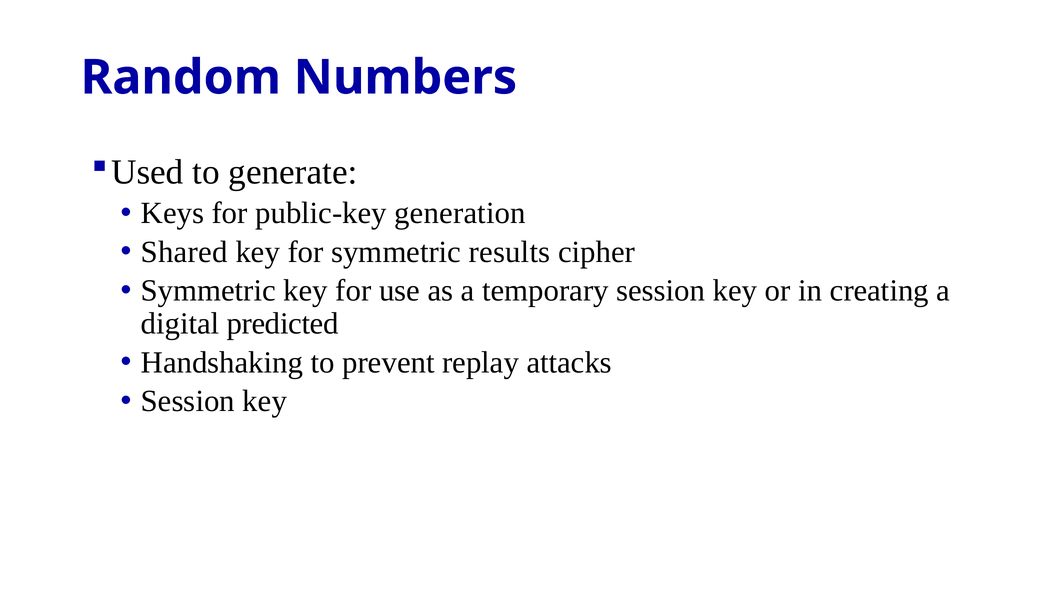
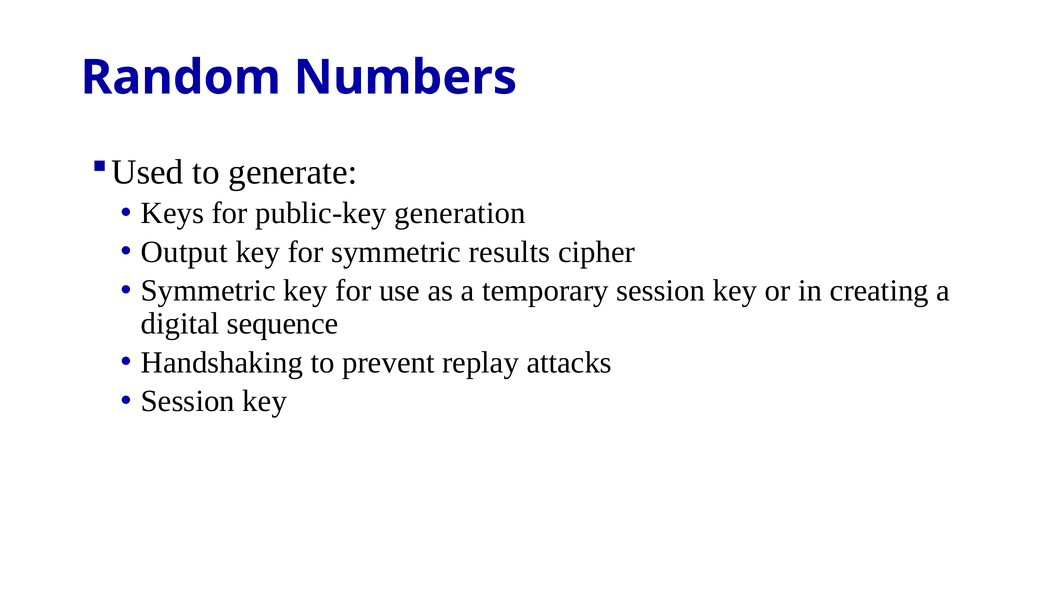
Shared: Shared -> Output
predicted: predicted -> sequence
